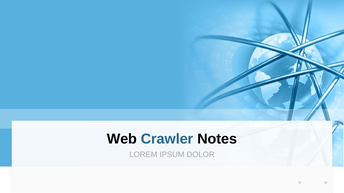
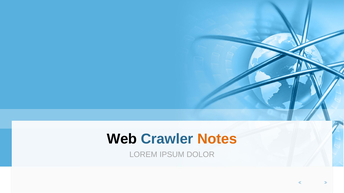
Notes colour: black -> orange
